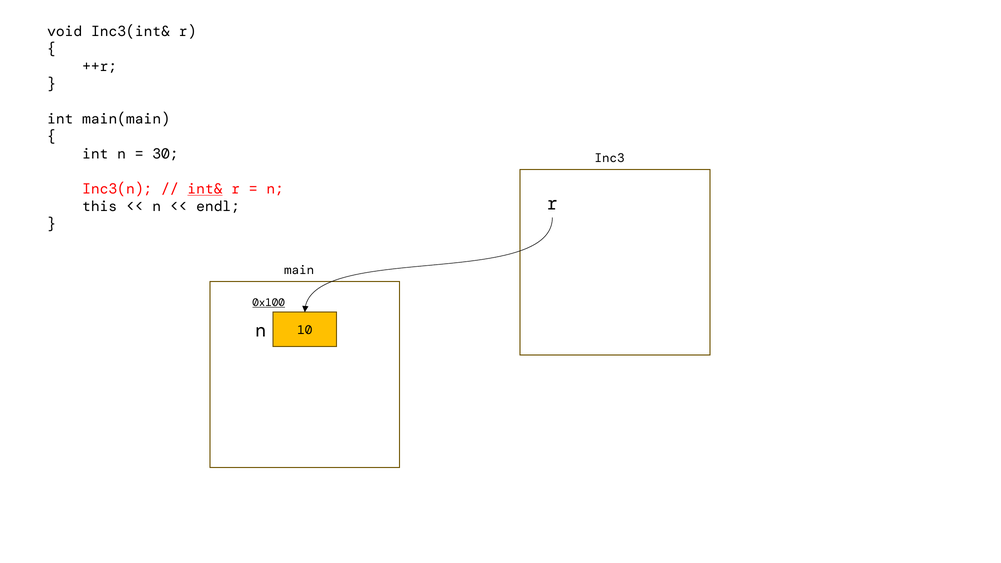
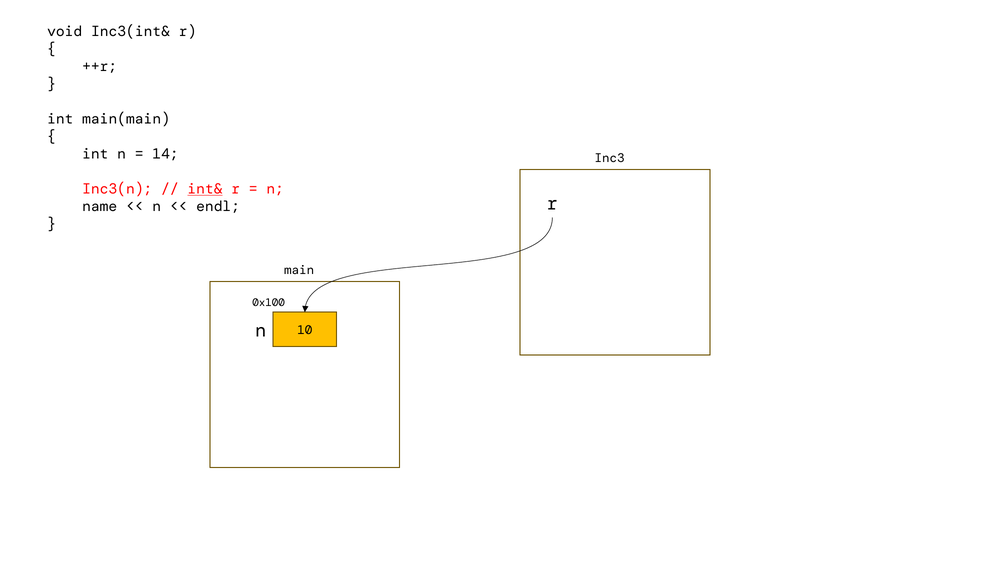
30: 30 -> 14
this: this -> name
0x100 underline: present -> none
